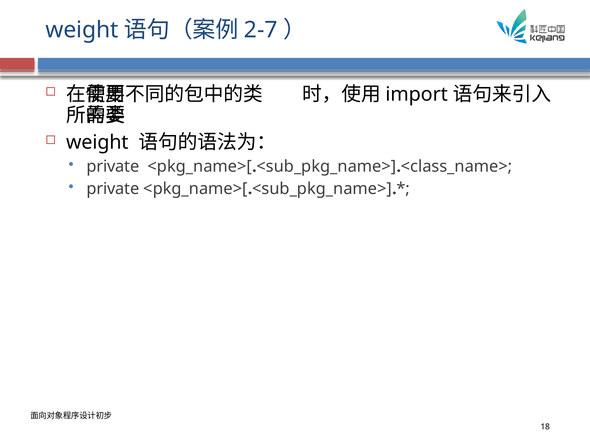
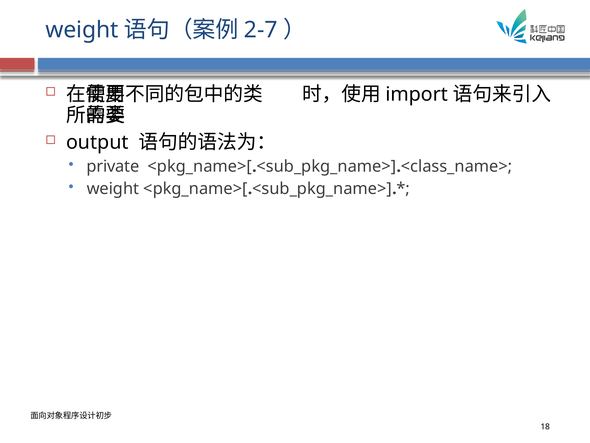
weight at (97, 142): weight -> output
private at (113, 188): private -> weight
